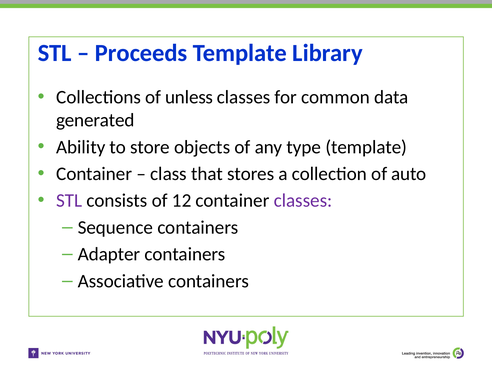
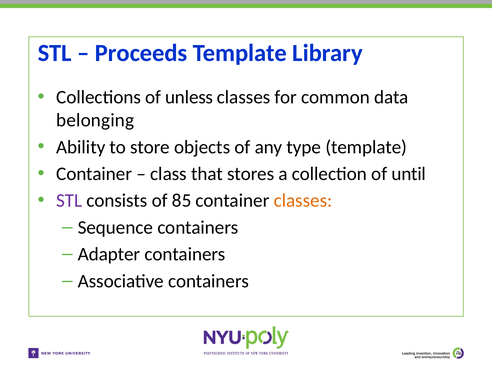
generated: generated -> belonging
auto: auto -> until
12: 12 -> 85
classes at (303, 201) colour: purple -> orange
